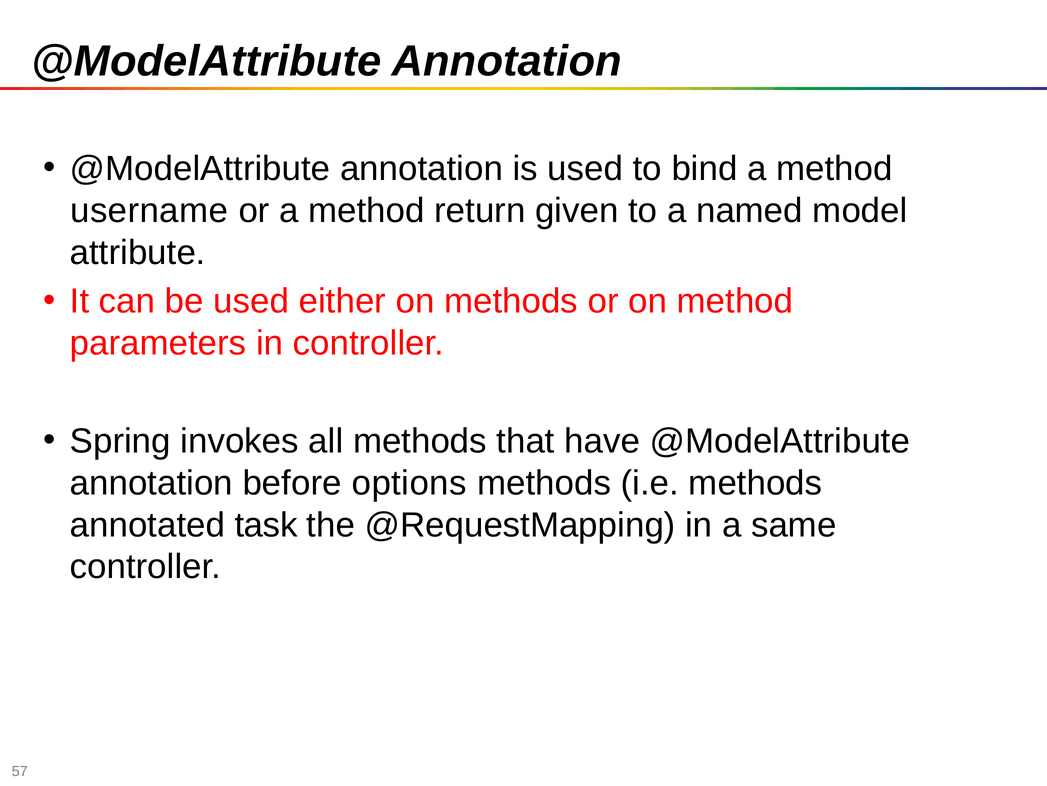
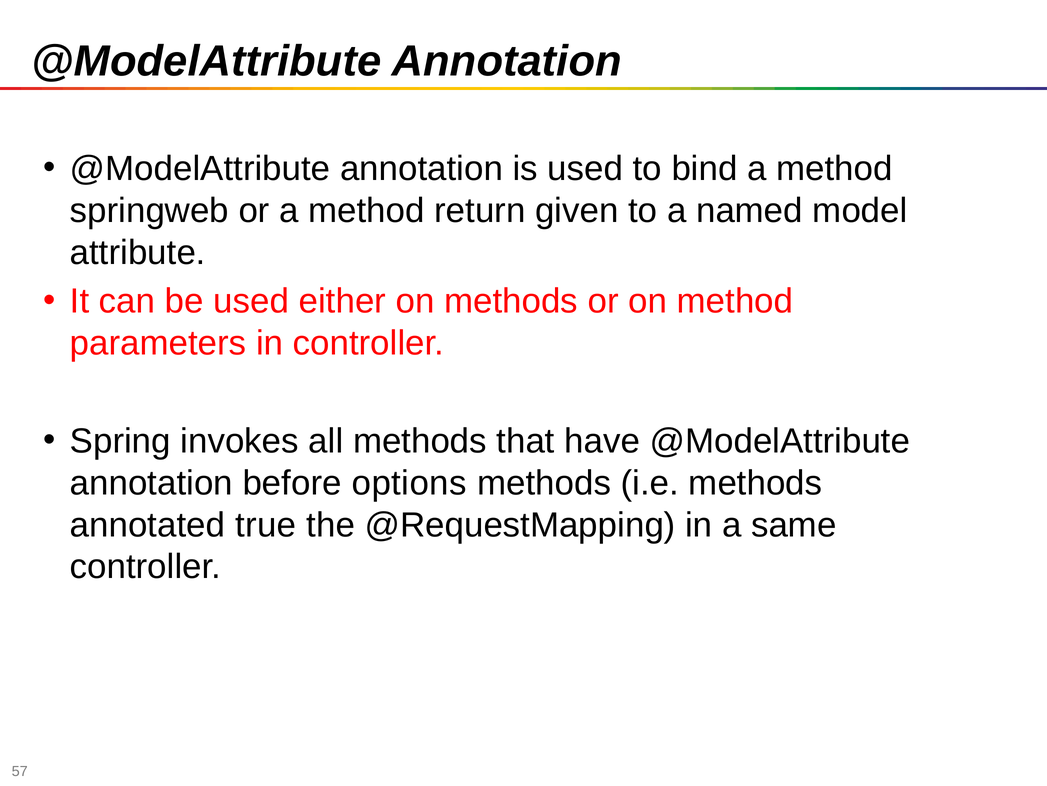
username: username -> springweb
task: task -> true
